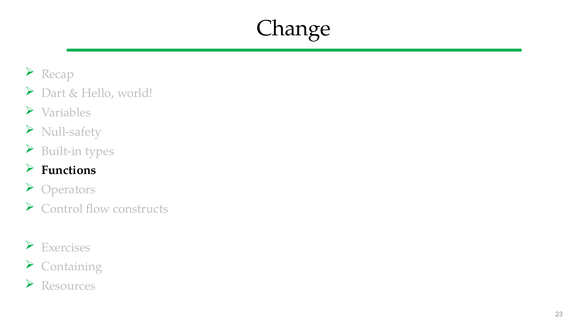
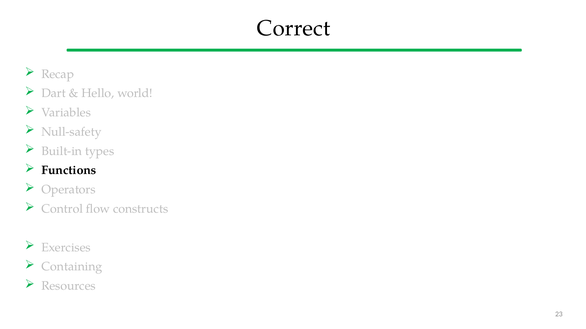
Change: Change -> Correct
